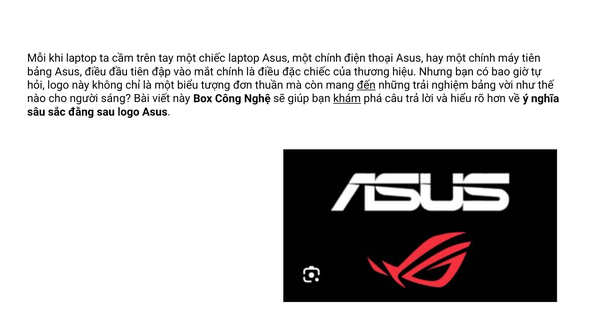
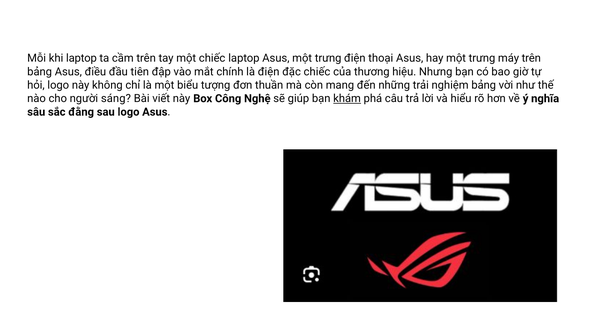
Asus một chính: chính -> trưng
hay một chính: chính -> trưng
máy tiên: tiên -> trên
là điều: điều -> điện
đến underline: present -> none
